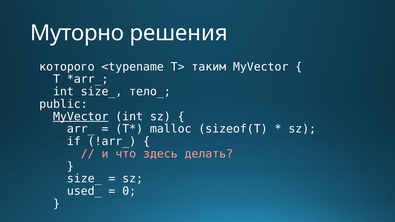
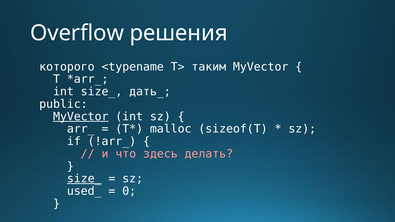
Муторно: Муторно -> Overflow
тело_: тело_ -> дать_
size_ at (84, 179) underline: none -> present
